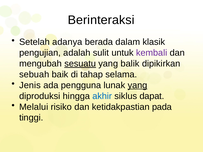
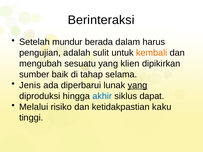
adanya: adanya -> mundur
klasik: klasik -> harus
kembali colour: purple -> orange
sesuatu underline: present -> none
balik: balik -> klien
sebuah: sebuah -> sumber
pengguna: pengguna -> diperbarui
pada: pada -> kaku
